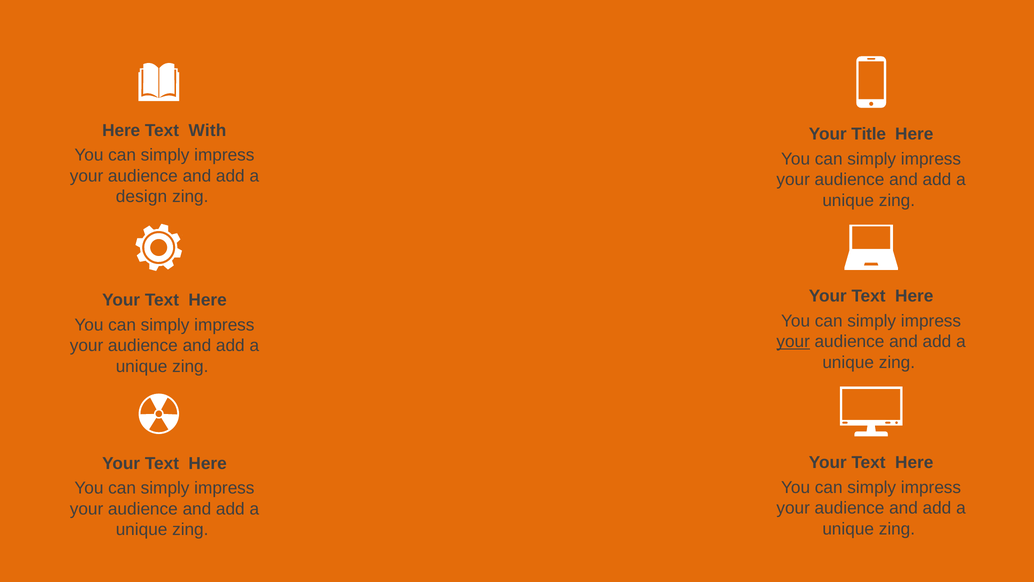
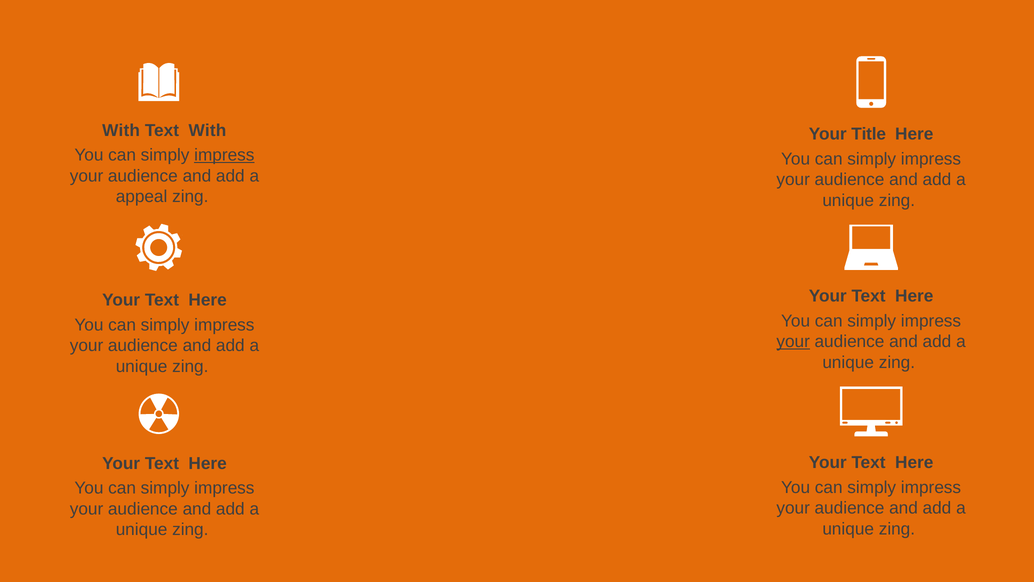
Here at (121, 130): Here -> With
impress at (224, 155) underline: none -> present
design: design -> appeal
